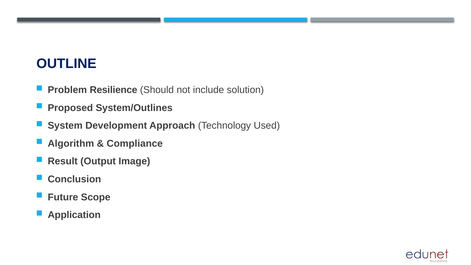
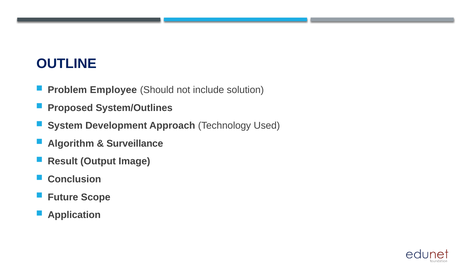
Resilience: Resilience -> Employee
Compliance: Compliance -> Surveillance
